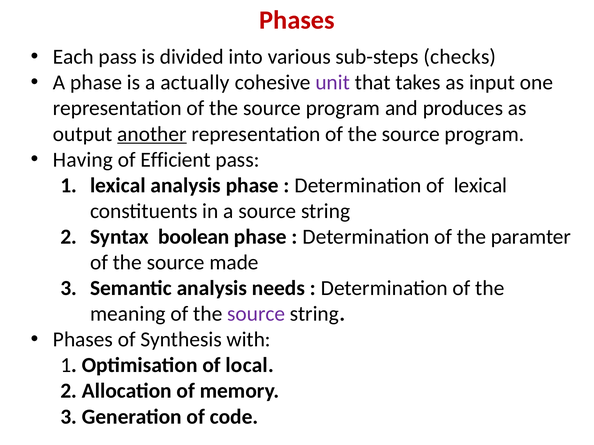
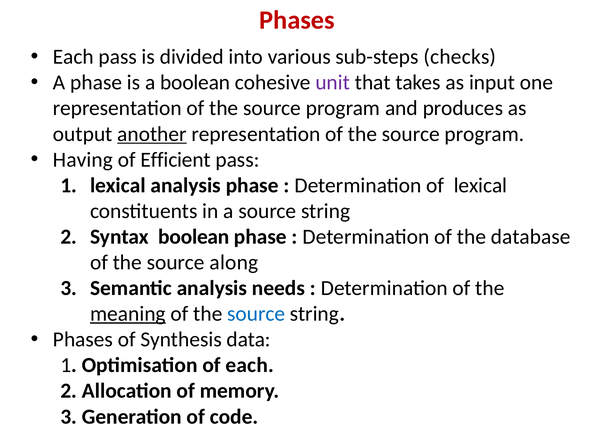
a actually: actually -> boolean
paramter: paramter -> database
made: made -> along
meaning underline: none -> present
source at (256, 314) colour: purple -> blue
with: with -> data
of local: local -> each
